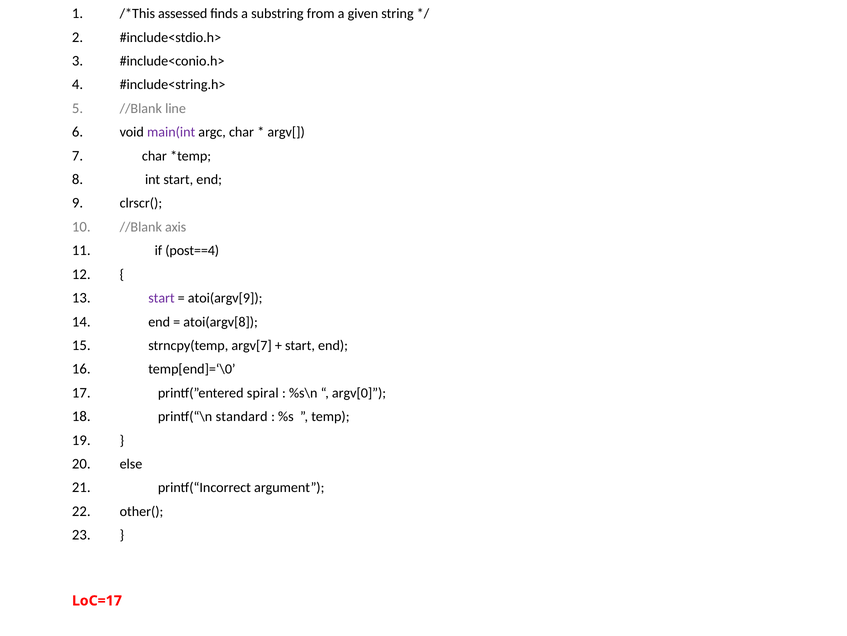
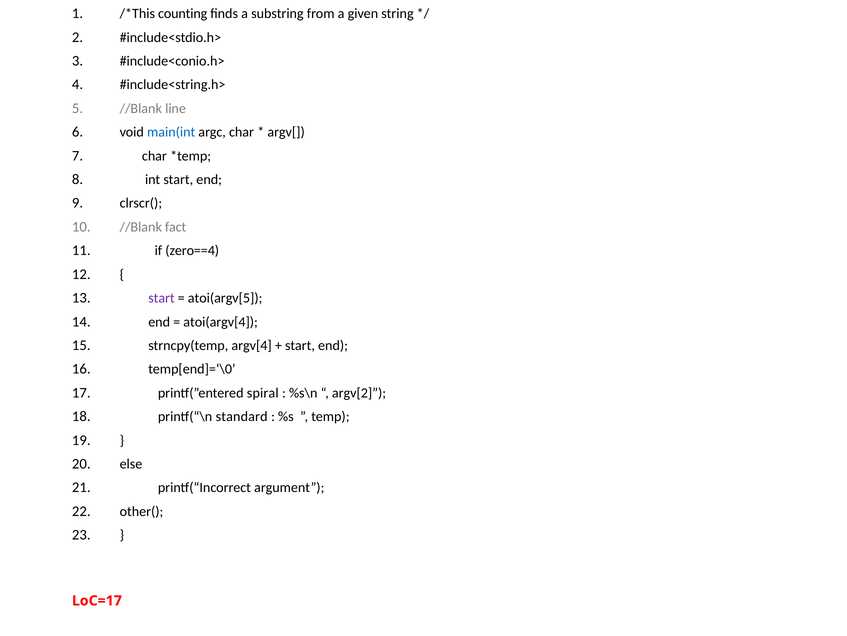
assessed: assessed -> counting
main(int colour: purple -> blue
axis: axis -> fact
post==4: post==4 -> zero==4
atoi(argv[9: atoi(argv[9 -> atoi(argv[5
atoi(argv[8: atoi(argv[8 -> atoi(argv[4
argv[7: argv[7 -> argv[4
argv[0: argv[0 -> argv[2
